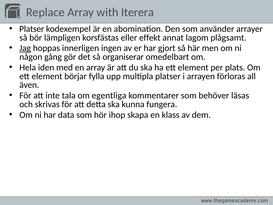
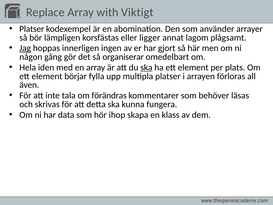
Iterera: Iterera -> Viktigt
effekt: effekt -> ligger
ska at (146, 67) underline: none -> present
egentliga: egentliga -> förändras
